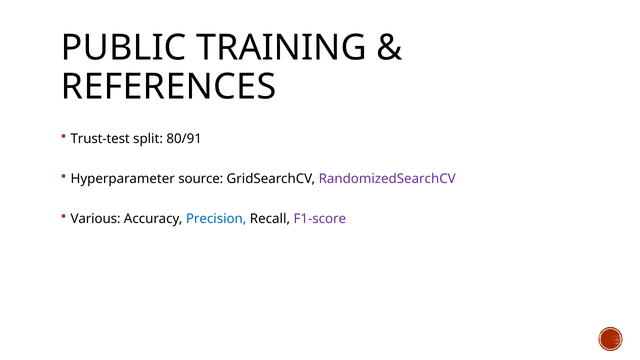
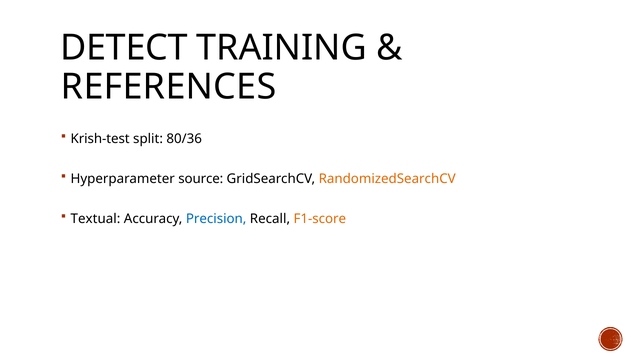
PUBLIC: PUBLIC -> DETECT
Trust-test: Trust-test -> Krish-test
80/91: 80/91 -> 80/36
RandomizedSearchCV colour: purple -> orange
Various: Various -> Textual
F1-score colour: purple -> orange
